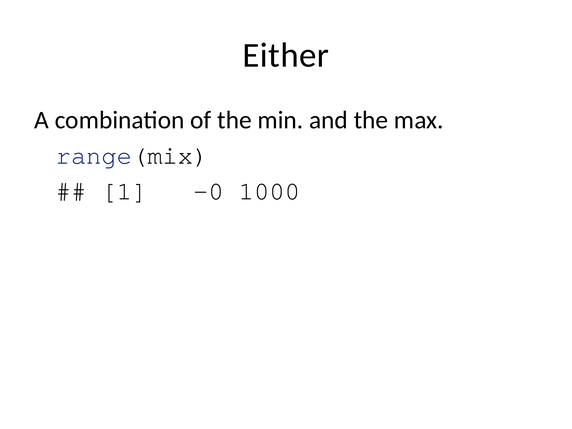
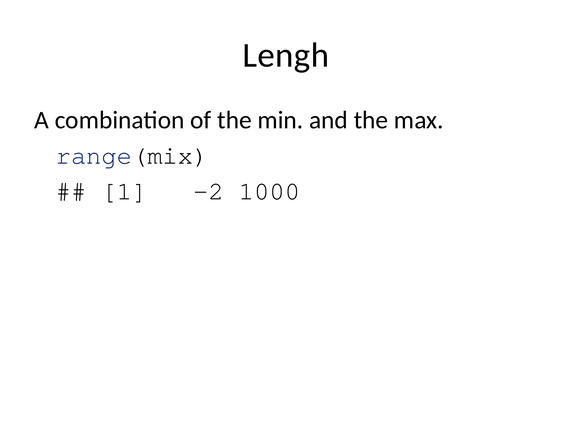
Either: Either -> Lengh
-0: -0 -> -2
